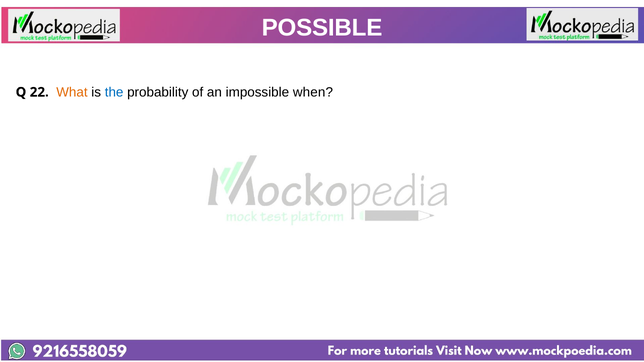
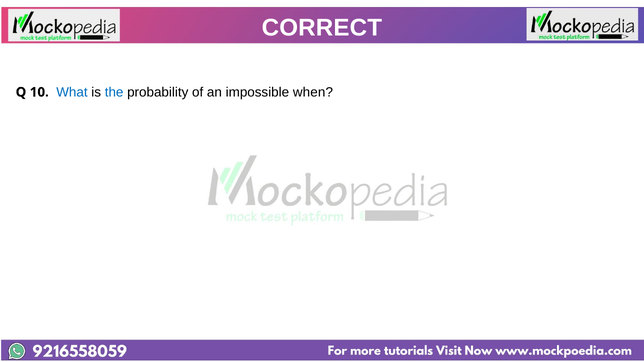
POSSIBLE: POSSIBLE -> CORRECT
22: 22 -> 10
What colour: orange -> blue
